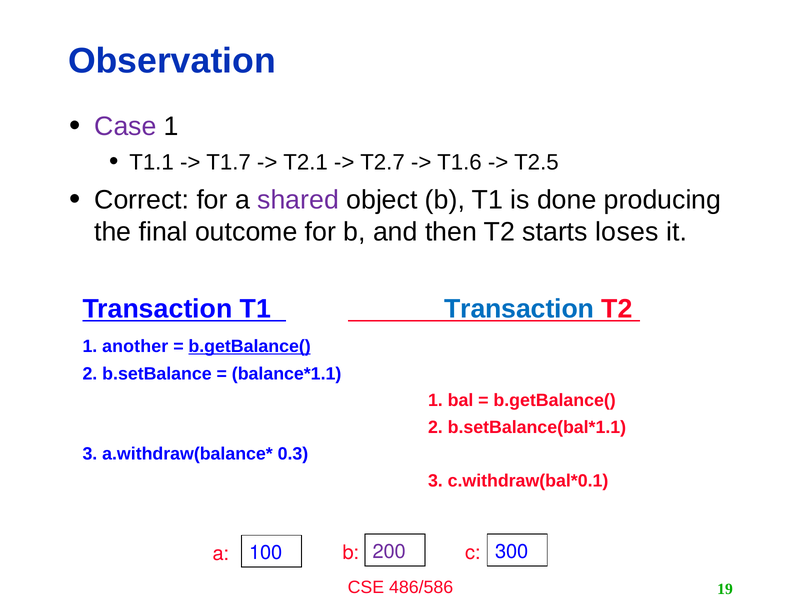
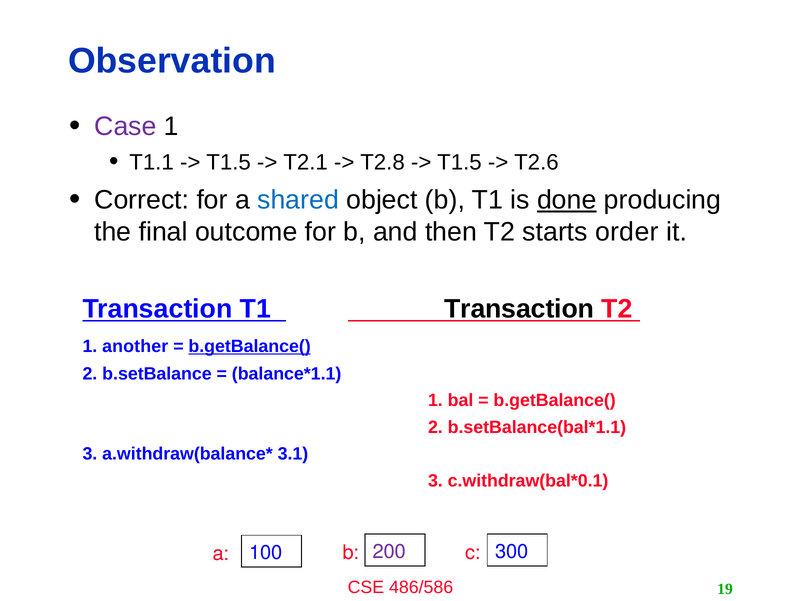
T1.7 at (229, 162): T1.7 -> T1.5
T2.7: T2.7 -> T2.8
T1.6 at (459, 162): T1.6 -> T1.5
T2.5: T2.5 -> T2.6
shared colour: purple -> blue
done underline: none -> present
loses: loses -> order
Transaction at (519, 309) colour: blue -> black
0.3: 0.3 -> 3.1
